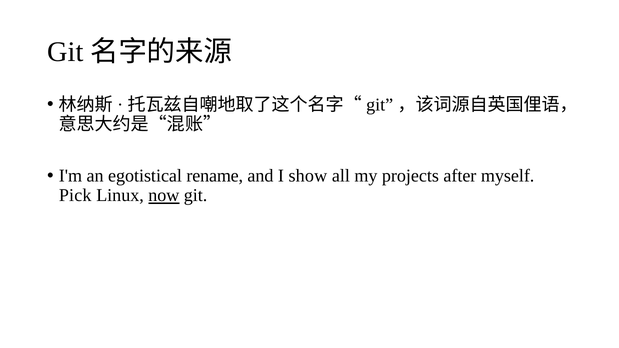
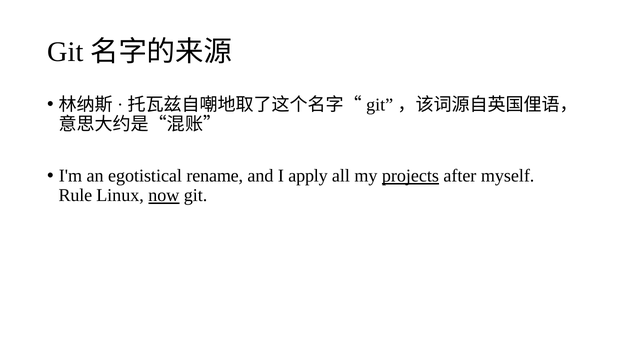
show: show -> apply
projects underline: none -> present
Pick: Pick -> Rule
